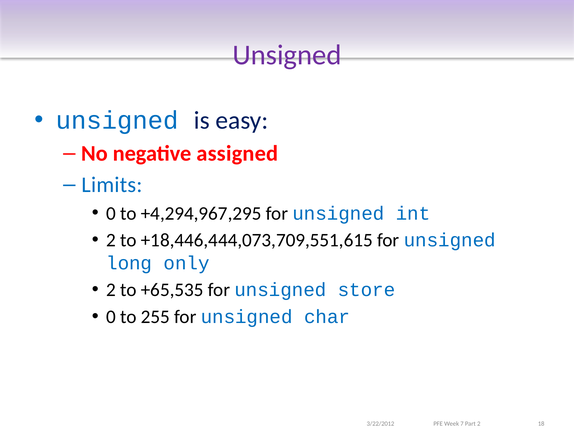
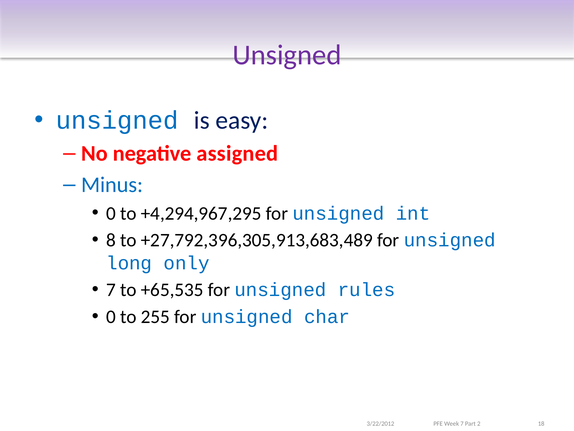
Limits: Limits -> Minus
2 at (111, 240): 2 -> 8
+18,446,444,073,709,551,615: +18,446,444,073,709,551,615 -> +27,792,396,305,913,683,489
2 at (111, 290): 2 -> 7
store: store -> rules
